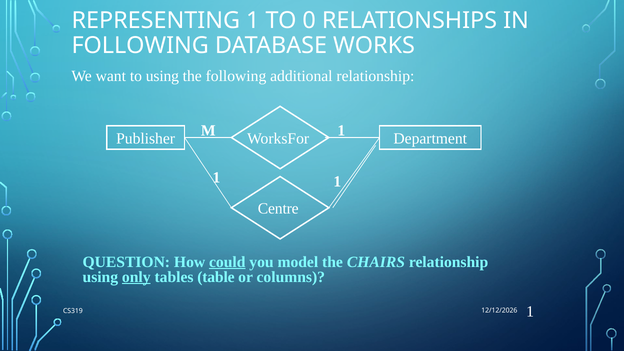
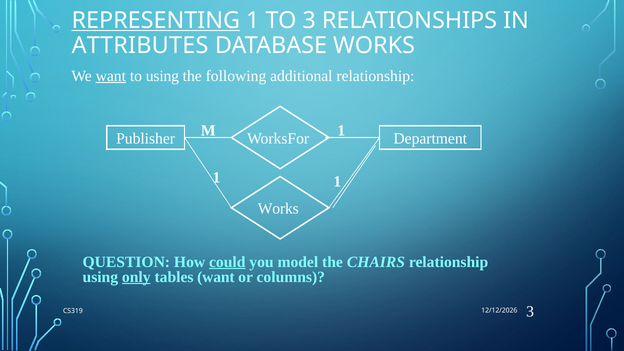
REPRESENTING underline: none -> present
TO 0: 0 -> 3
FOLLOWING at (140, 46): FOLLOWING -> ATTRIBUTES
want at (111, 76) underline: none -> present
Centre at (278, 209): Centre -> Works
tables table: table -> want
CS319 1: 1 -> 3
